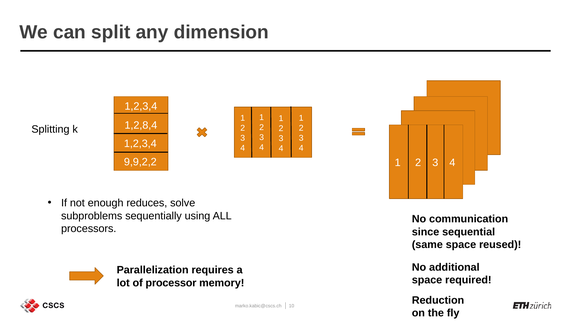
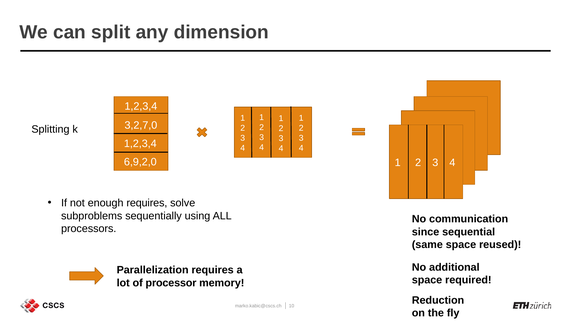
1,2,8,4: 1,2,8,4 -> 3,2,7,0
9,9,2,2: 9,9,2,2 -> 6,9,2,0
enough reduces: reduces -> requires
